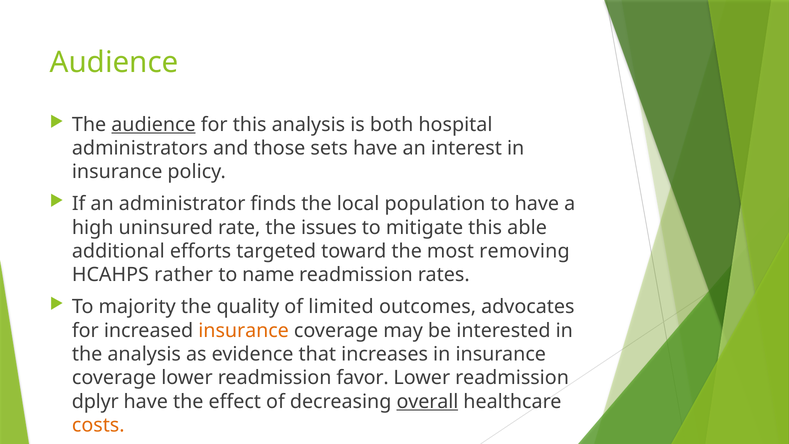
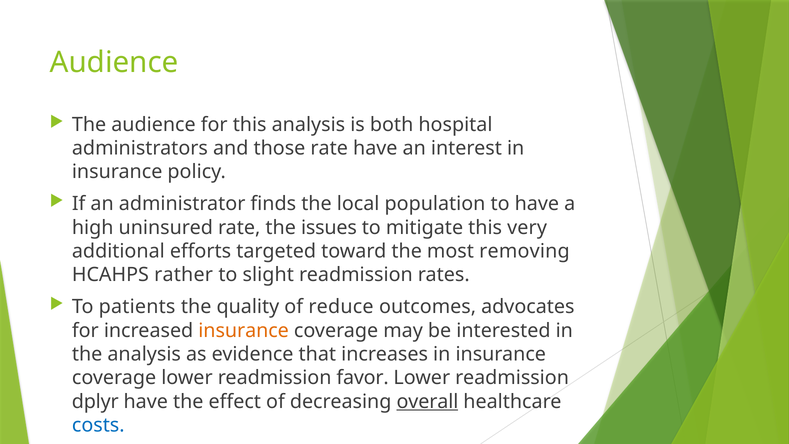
audience at (153, 125) underline: present -> none
those sets: sets -> rate
able: able -> very
name: name -> slight
majority: majority -> patients
limited: limited -> reduce
costs colour: orange -> blue
